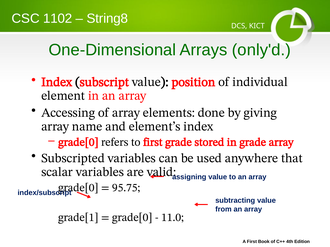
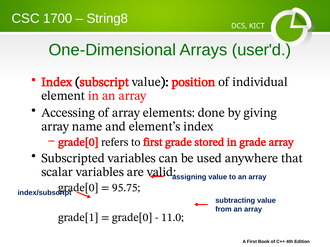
1102: 1102 -> 1700
only'd: only'd -> user'd
